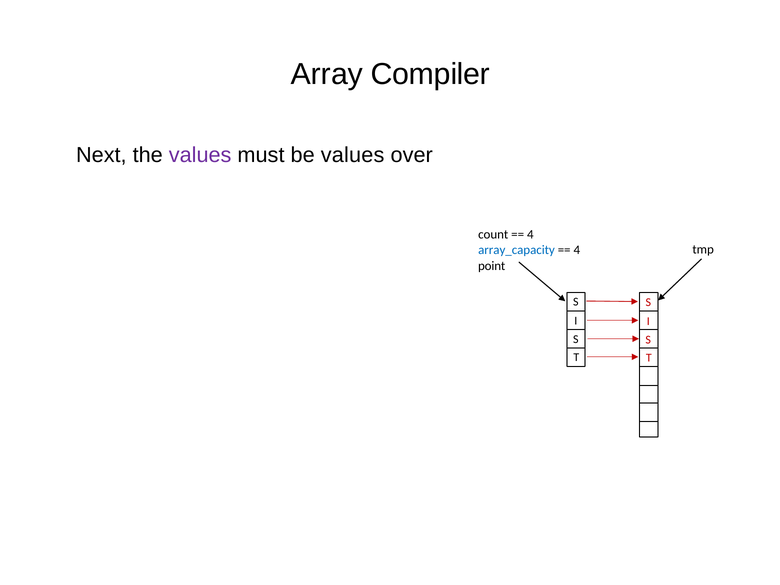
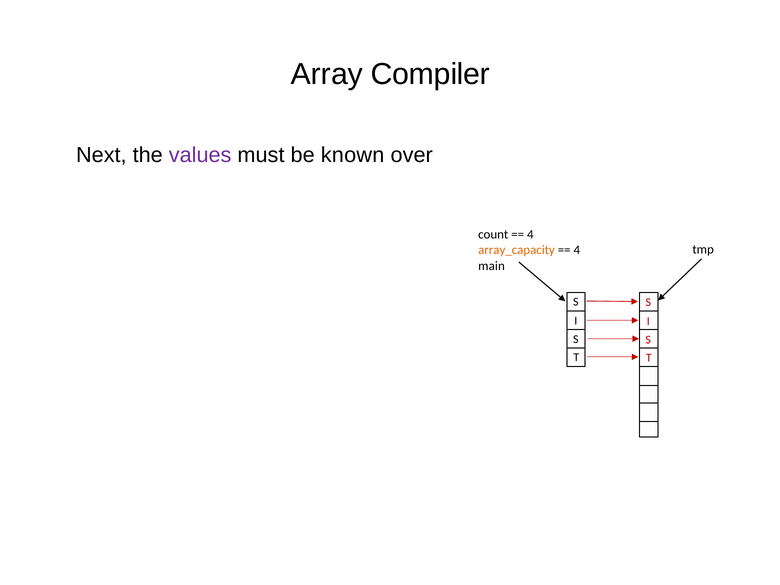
be values: values -> known
array_capacity colour: blue -> orange
point: point -> main
